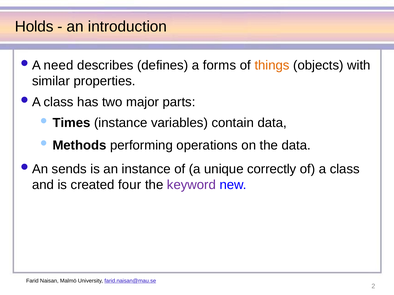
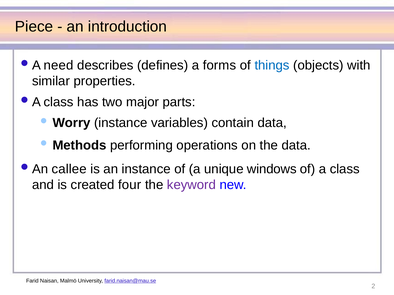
Holds: Holds -> Piece
things colour: orange -> blue
Times: Times -> Worry
sends: sends -> callee
correctly: correctly -> windows
